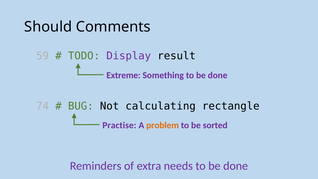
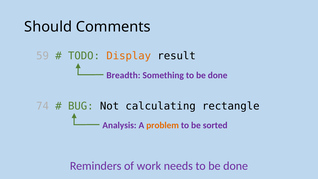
Display colour: purple -> orange
Extreme: Extreme -> Breadth
Practise: Practise -> Analysis
extra: extra -> work
